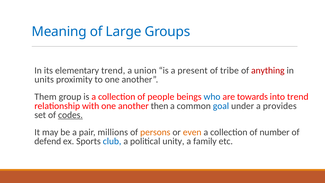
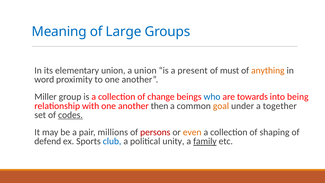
elementary trend: trend -> union
tribe: tribe -> must
anything colour: red -> orange
units: units -> word
Them: Them -> Miller
people: people -> change
into trend: trend -> being
goal colour: blue -> orange
provides: provides -> together
persons colour: orange -> red
number: number -> shaping
family underline: none -> present
